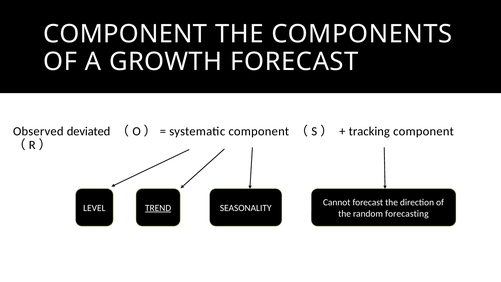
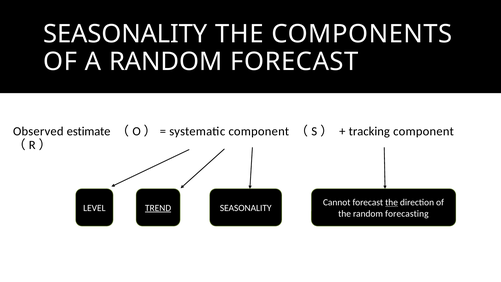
COMPONENT at (125, 34): COMPONENT -> SEASONALITY
A GROWTH: GROWTH -> RANDOM
deviated: deviated -> estimate
the at (392, 202) underline: none -> present
